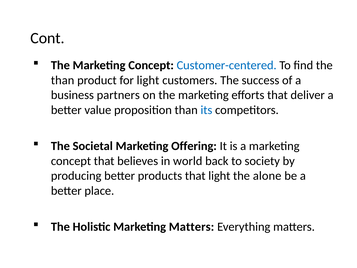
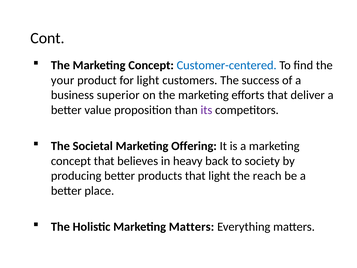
than at (63, 80): than -> your
partners: partners -> superior
its colour: blue -> purple
world: world -> heavy
alone: alone -> reach
